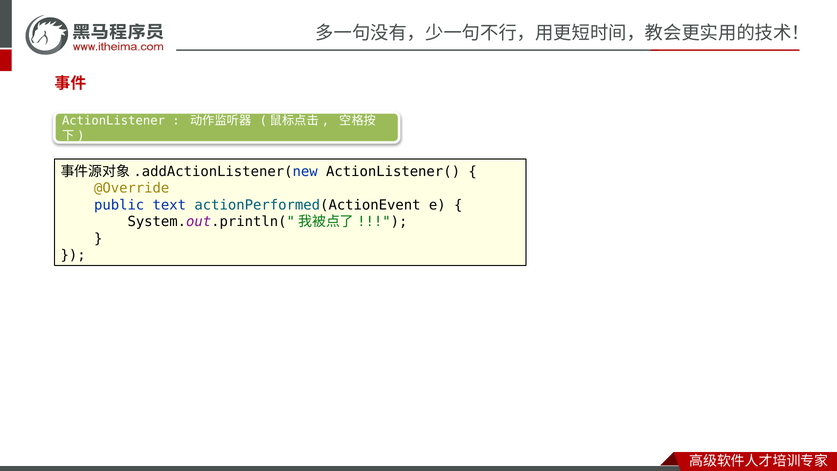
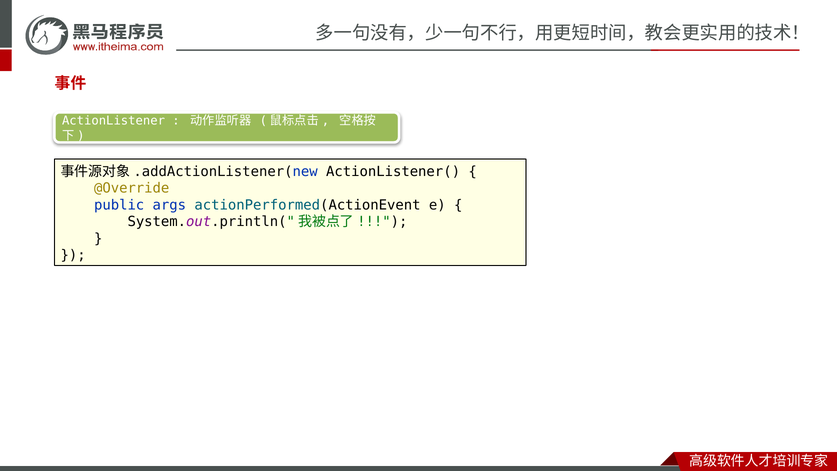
text: text -> args
